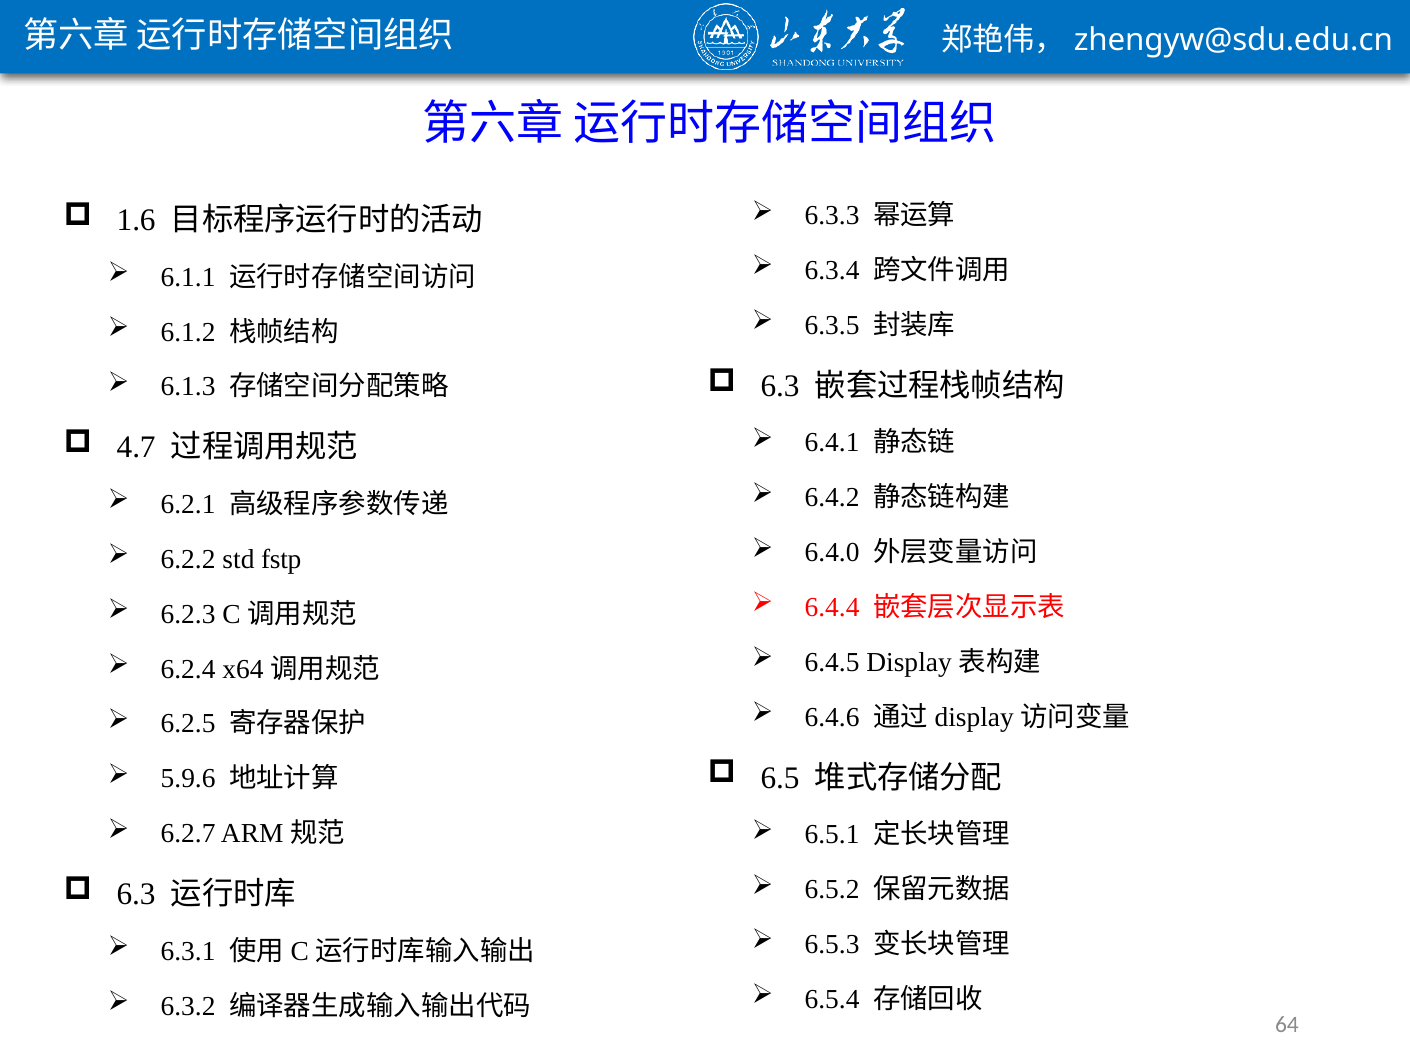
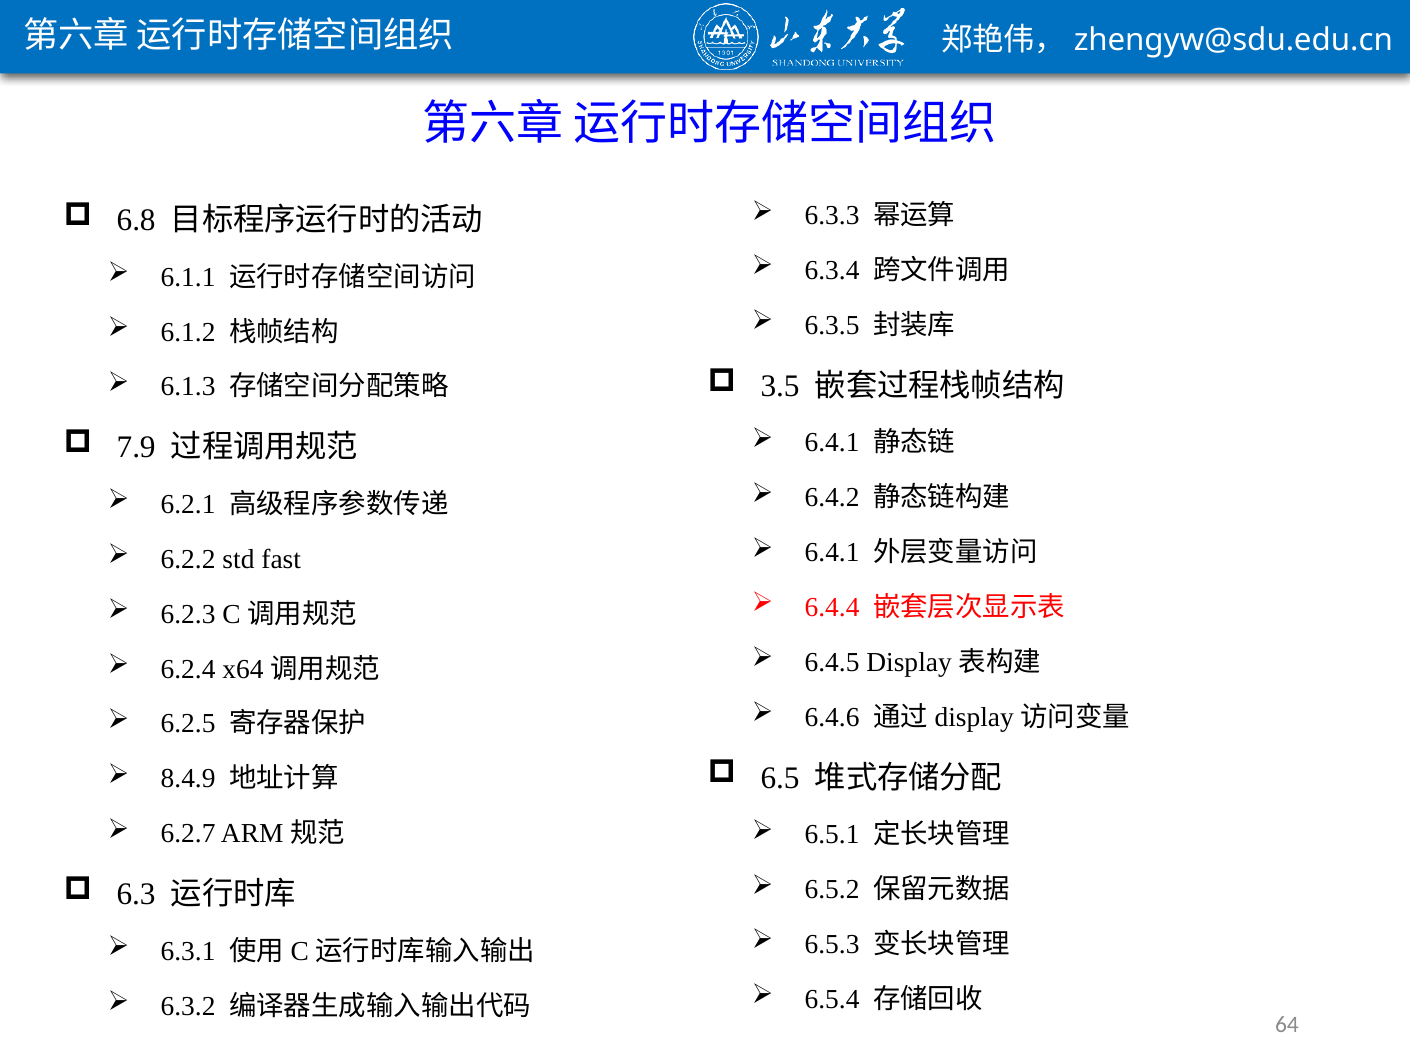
1.6: 1.6 -> 6.8
6.3 at (780, 386): 6.3 -> 3.5
4.7: 4.7 -> 7.9
6.4.0 at (832, 552): 6.4.0 -> 6.4.1
fstp: fstp -> fast
5.9.6: 5.9.6 -> 8.4.9
